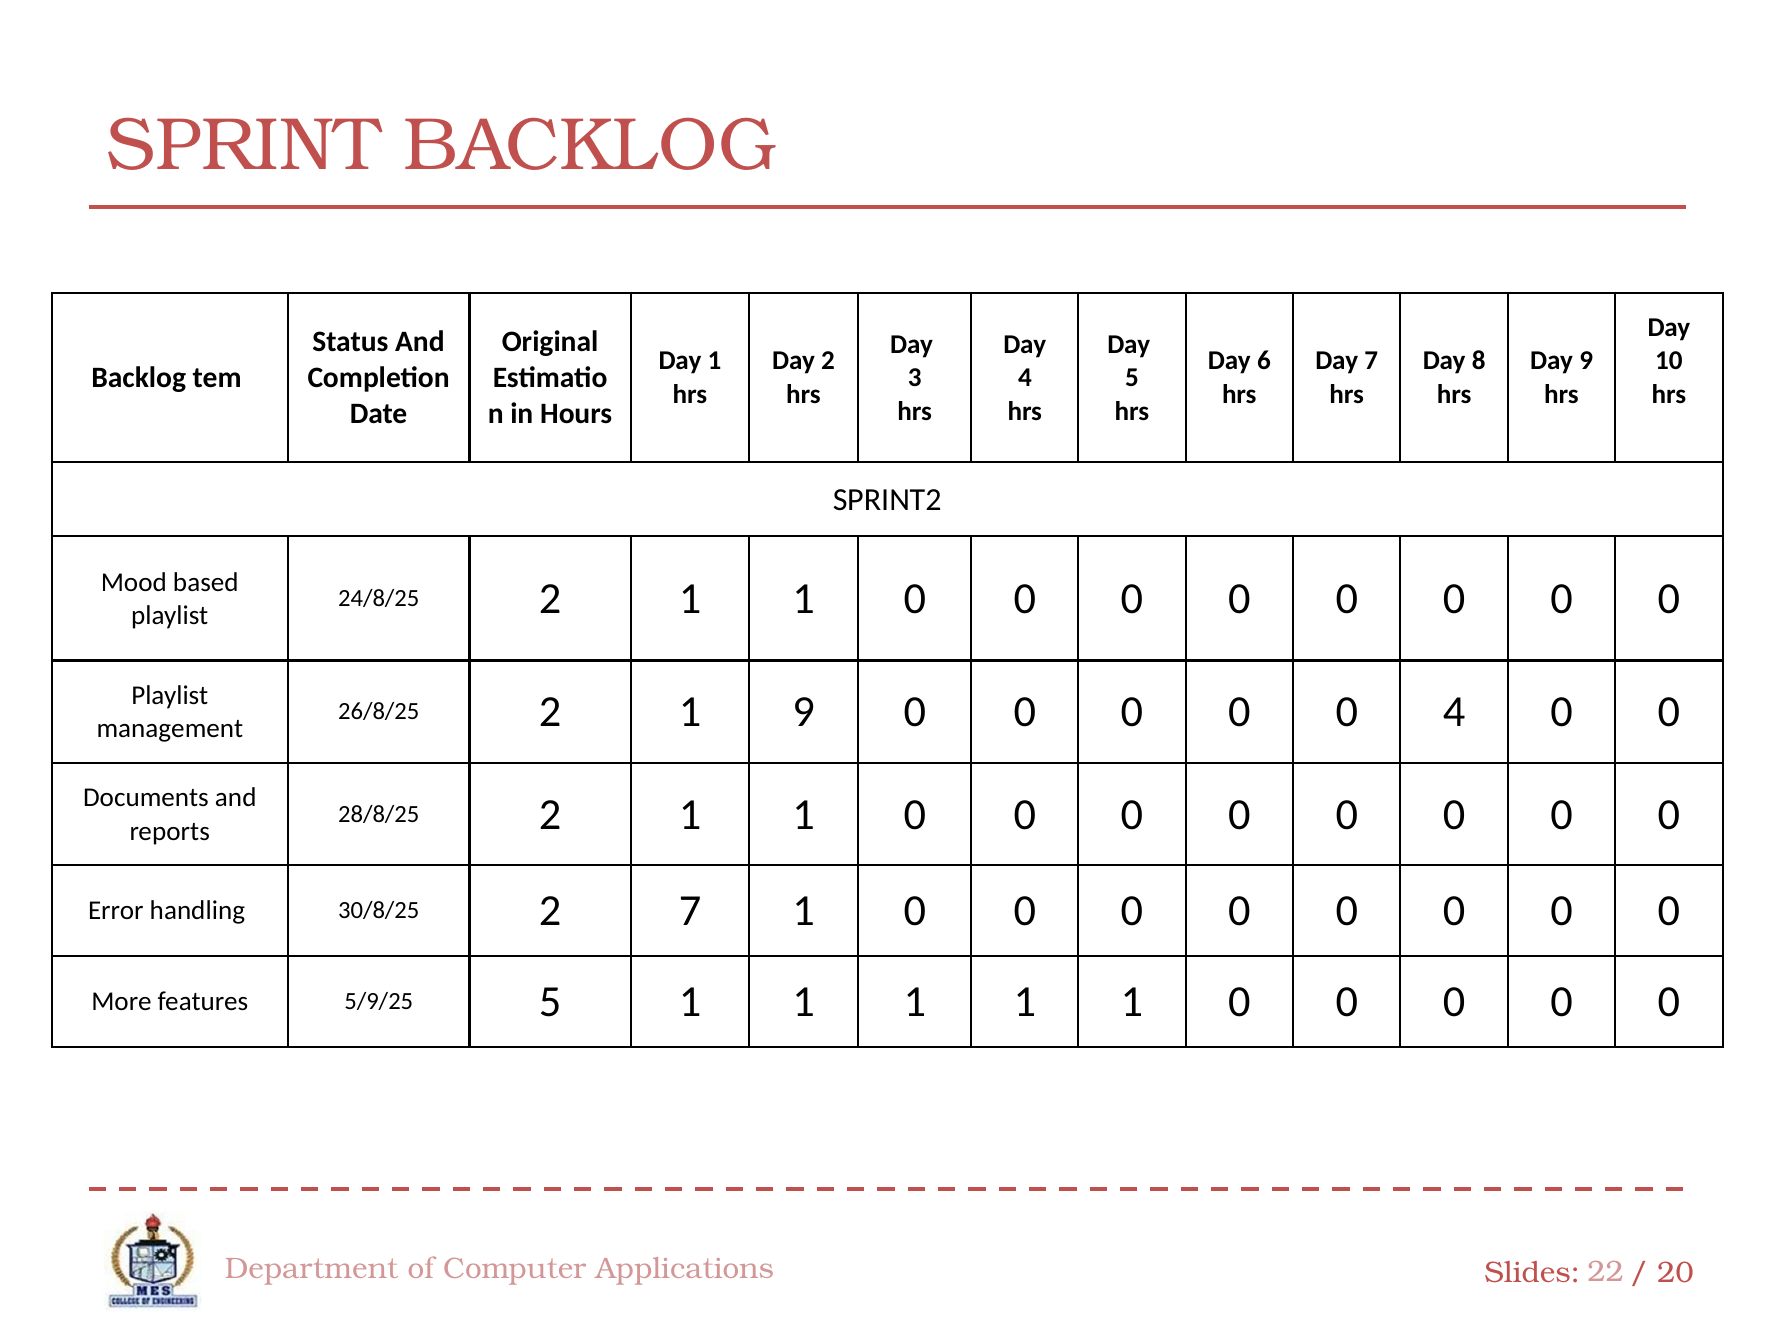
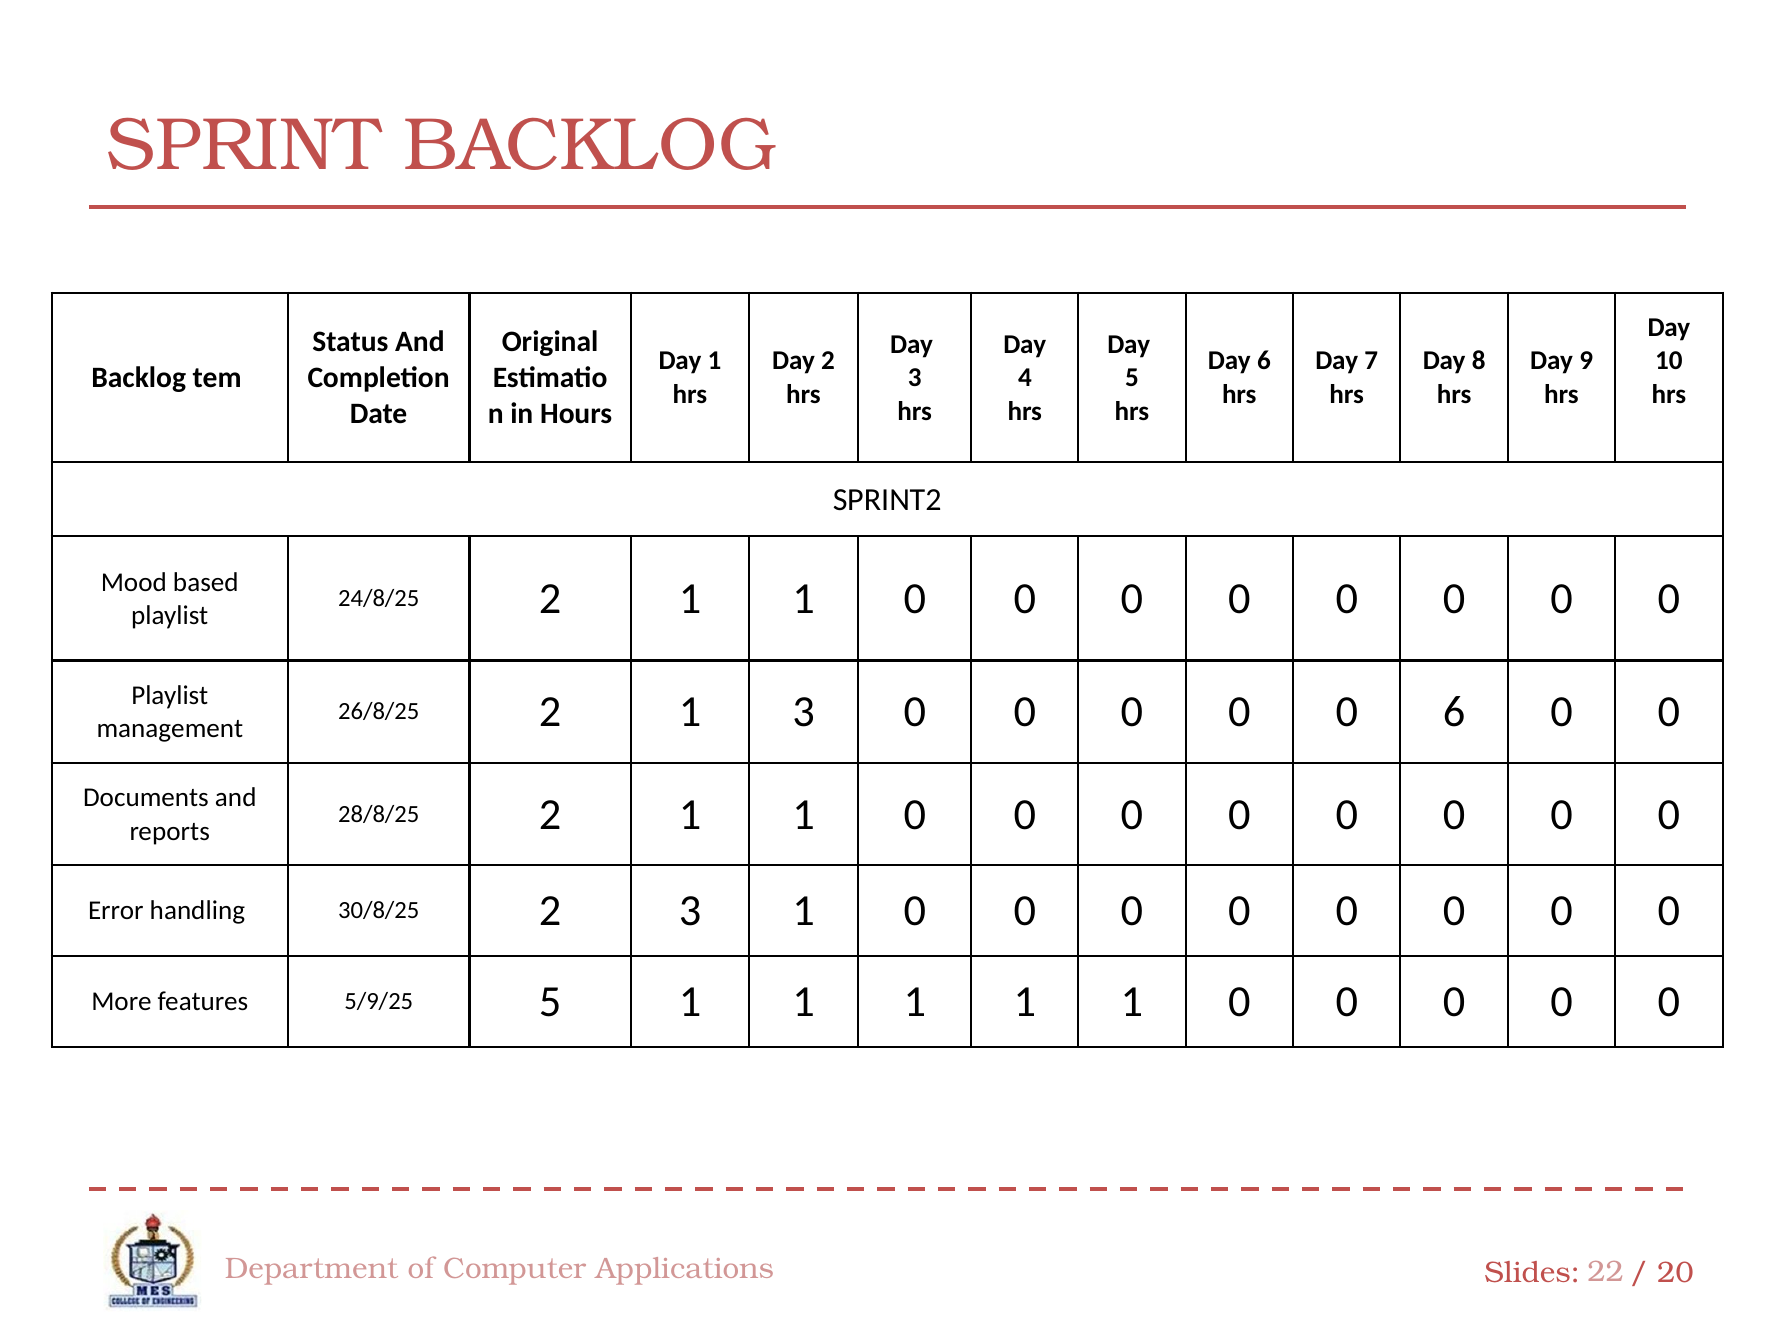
1 9: 9 -> 3
0 4: 4 -> 6
2 7: 7 -> 3
